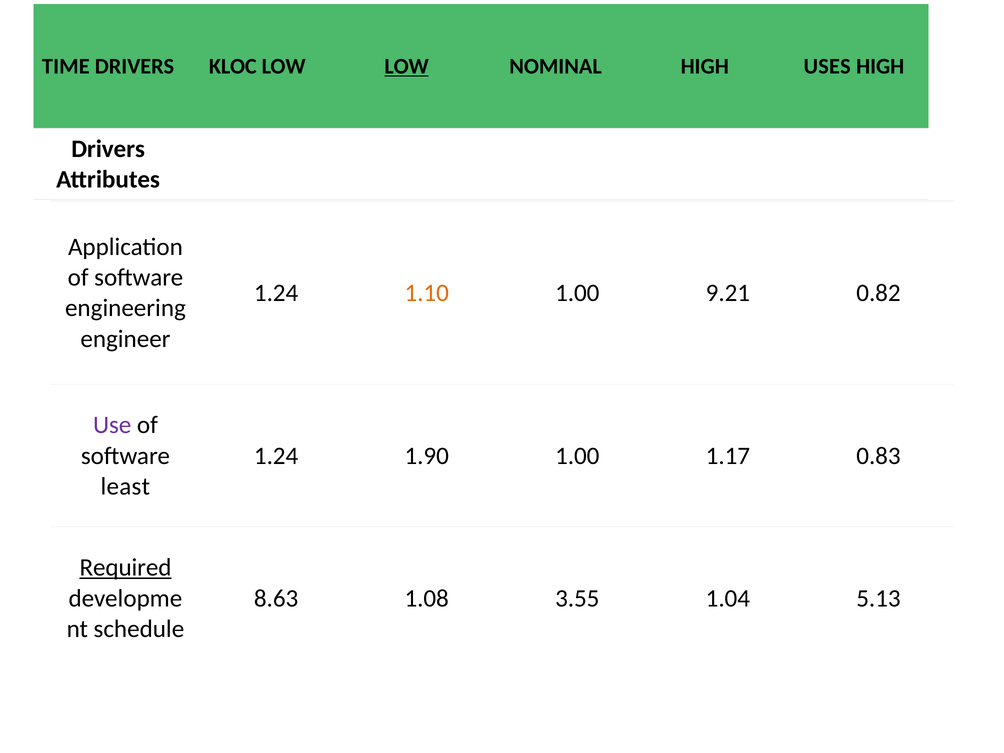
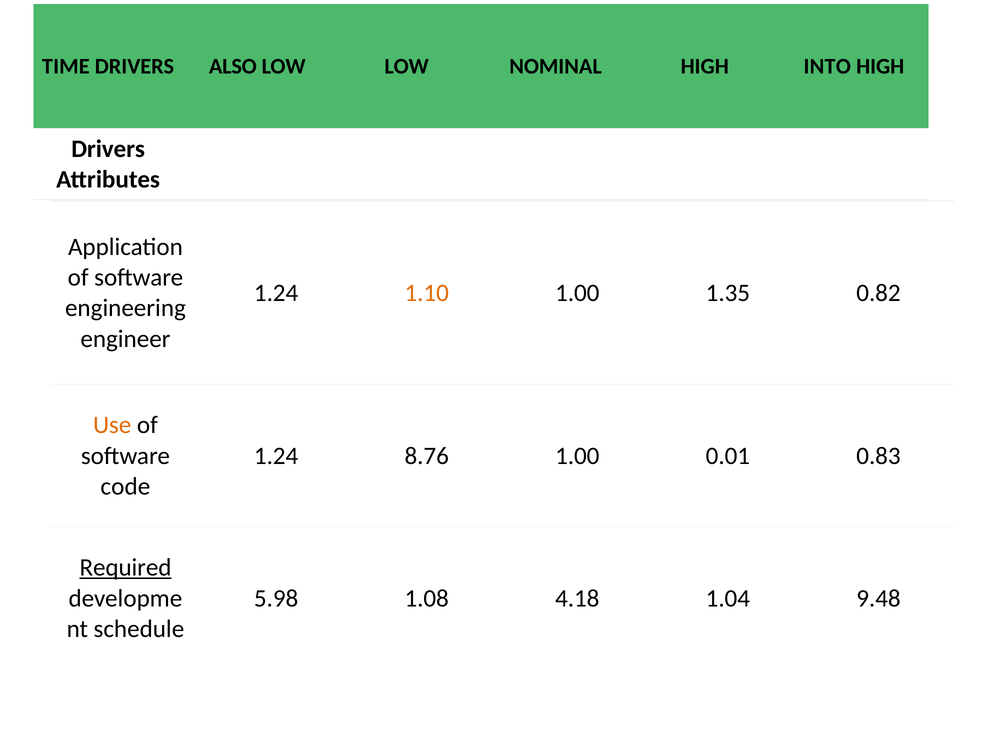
KLOC: KLOC -> ALSO
LOW at (407, 66) underline: present -> none
USES: USES -> INTO
9.21: 9.21 -> 1.35
Use colour: purple -> orange
1.90: 1.90 -> 8.76
1.17: 1.17 -> 0.01
least: least -> code
8.63: 8.63 -> 5.98
3.55: 3.55 -> 4.18
5.13: 5.13 -> 9.48
